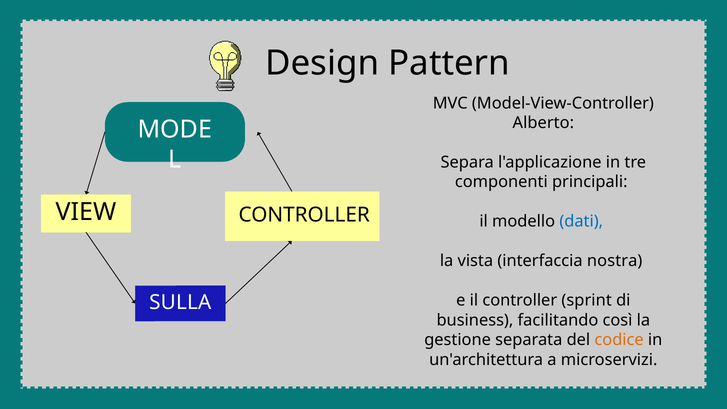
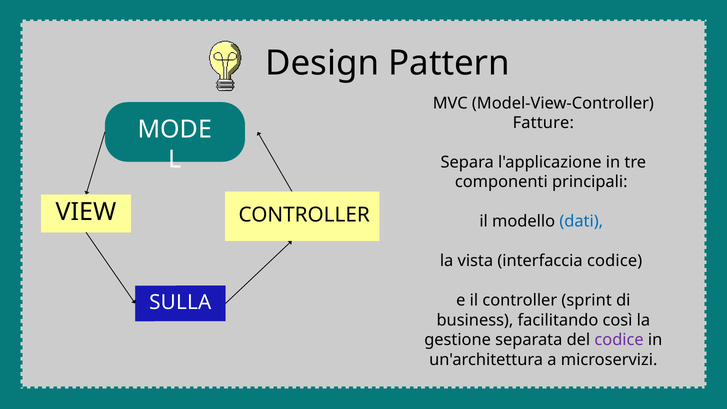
Alberto: Alberto -> Fatture
interfaccia nostra: nostra -> codice
codice at (619, 340) colour: orange -> purple
